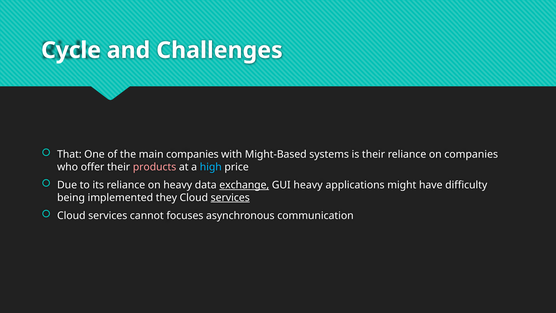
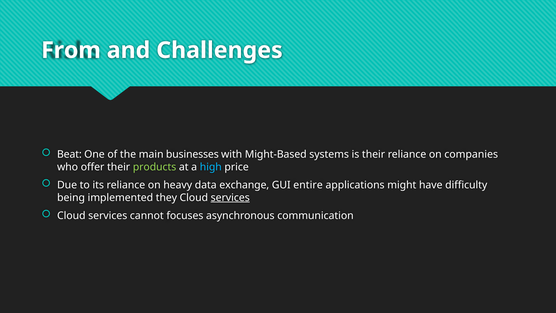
Cycle: Cycle -> From
That: That -> Beat
main companies: companies -> businesses
products colour: pink -> light green
exchange underline: present -> none
GUI heavy: heavy -> entire
